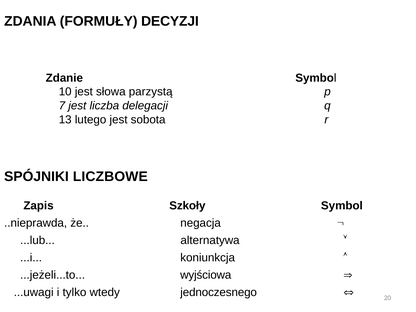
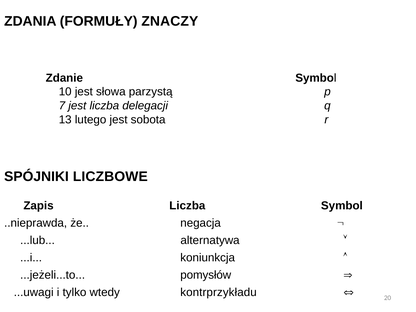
DECYZJI: DECYZJI -> ZNACZY
Zapis Szkoły: Szkoły -> Liczba
wyjściowa: wyjściowa -> pomysłów
jednoczesnego: jednoczesnego -> kontrprzykładu
